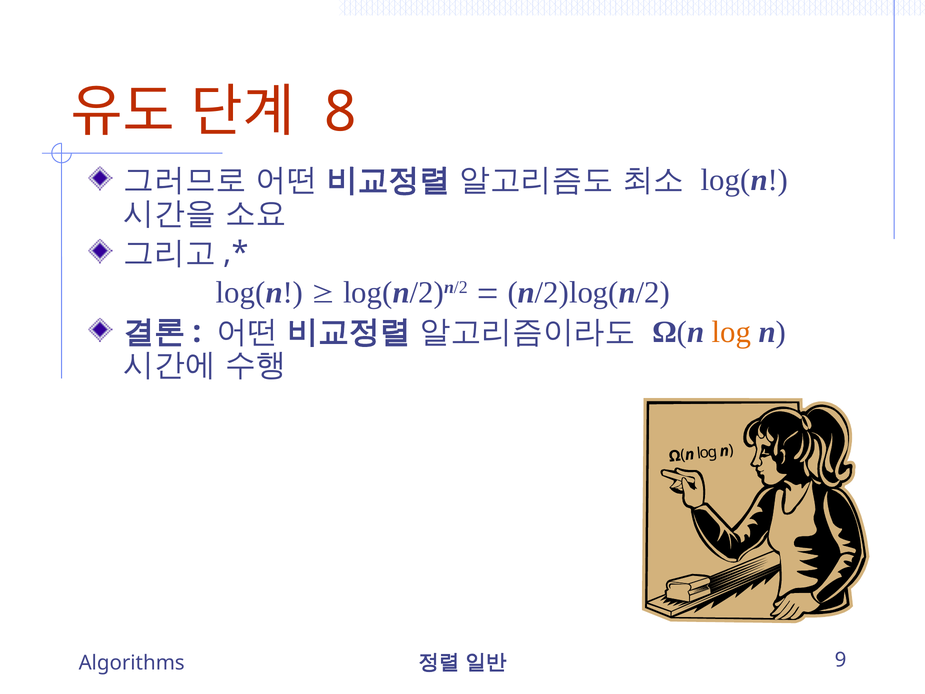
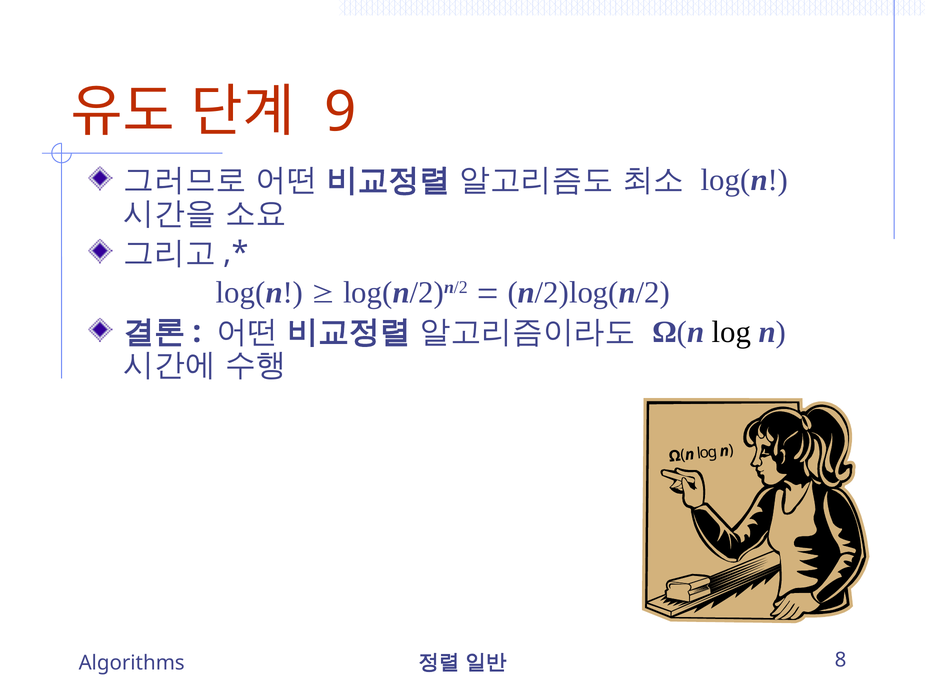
8: 8 -> 9
log at (732, 332) colour: orange -> black
9: 9 -> 8
